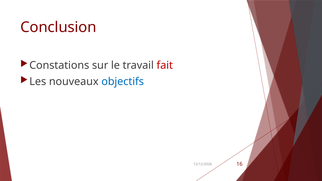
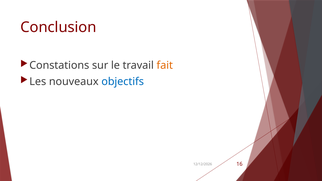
fait colour: red -> orange
